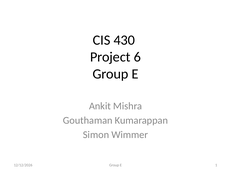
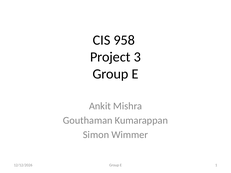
430: 430 -> 958
6: 6 -> 3
